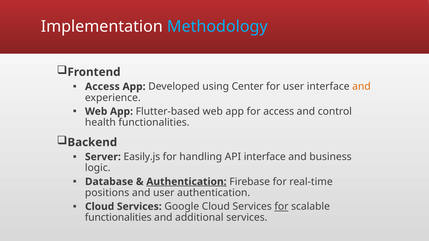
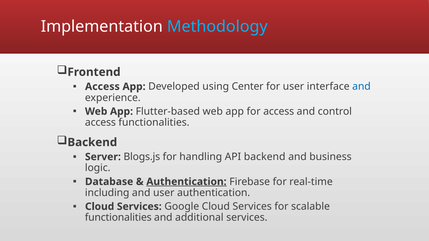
and at (361, 87) colour: orange -> blue
health at (100, 123): health -> access
Easily.js: Easily.js -> Blogs.js
API interface: interface -> backend
positions: positions -> including
for at (281, 207) underline: present -> none
